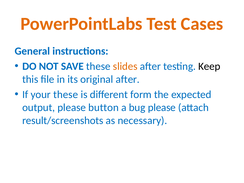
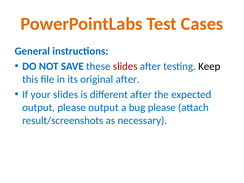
slides at (125, 66) colour: orange -> red
your these: these -> slides
different form: form -> after
please button: button -> output
